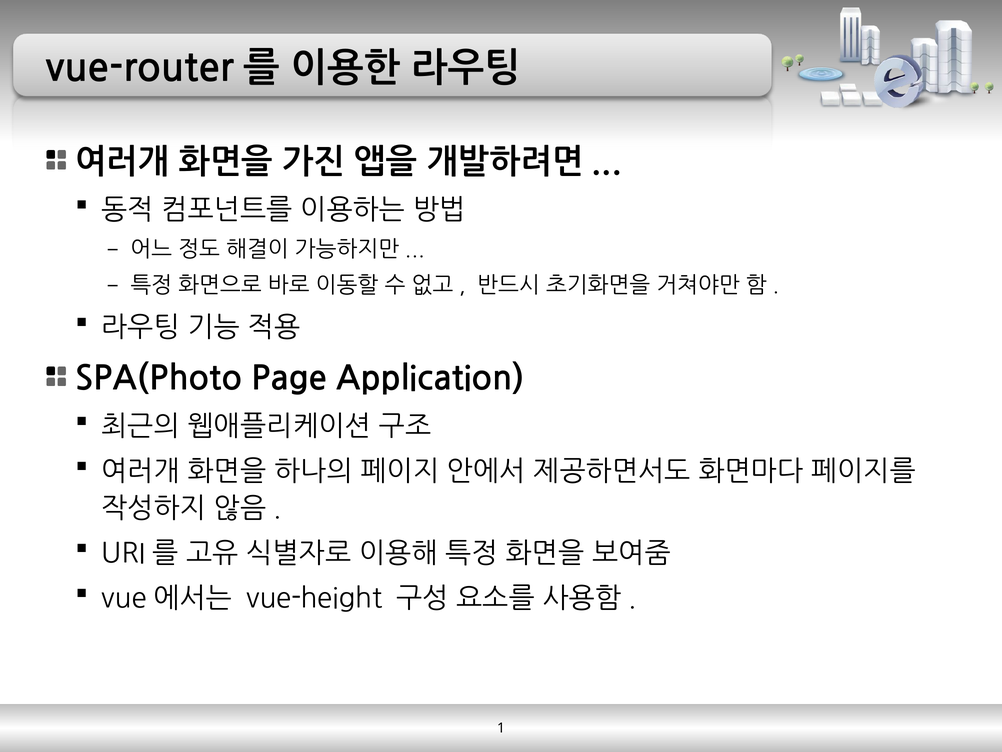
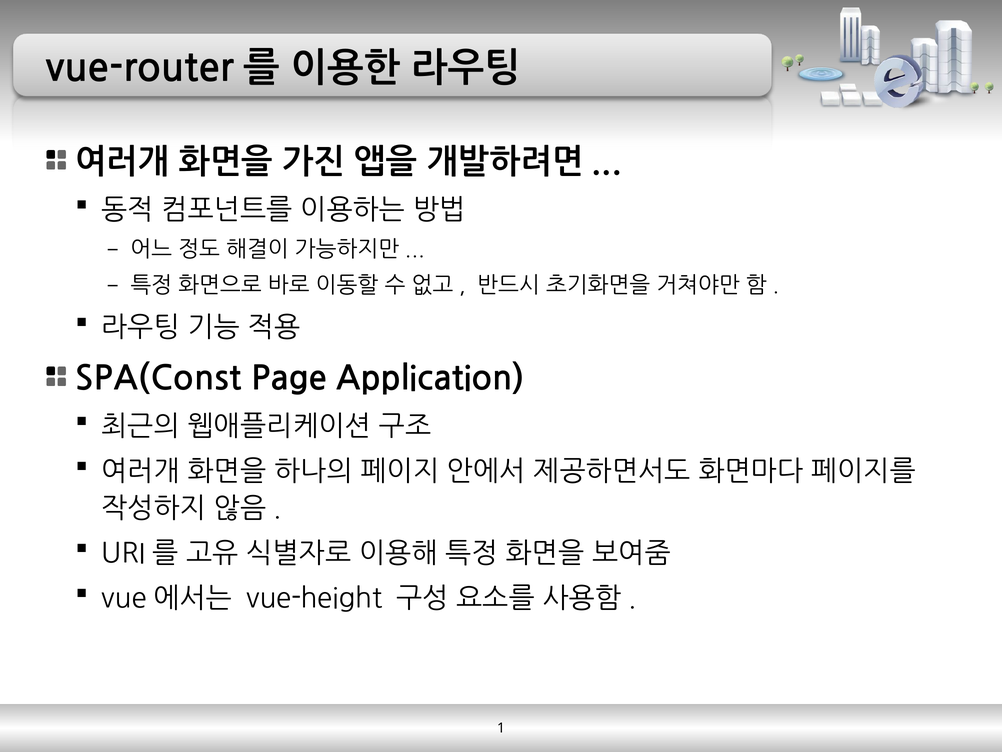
SPA(Photo: SPA(Photo -> SPA(Const
